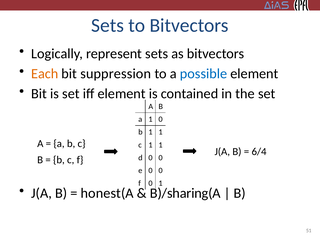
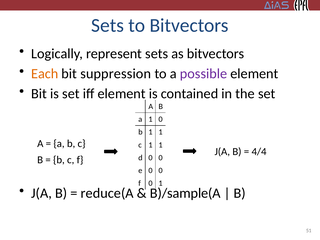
possible colour: blue -> purple
6/4: 6/4 -> 4/4
honest(A: honest(A -> reduce(A
B)/sharing(A: B)/sharing(A -> B)/sample(A
